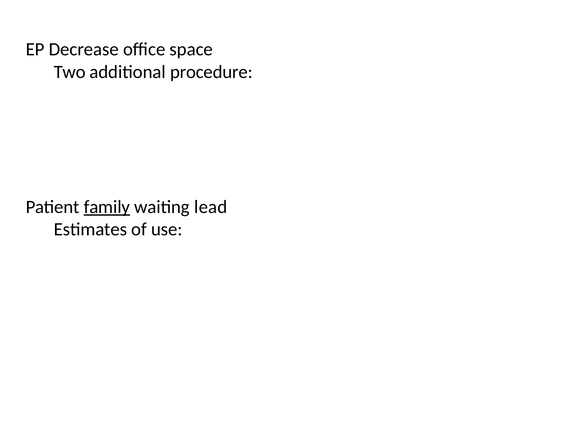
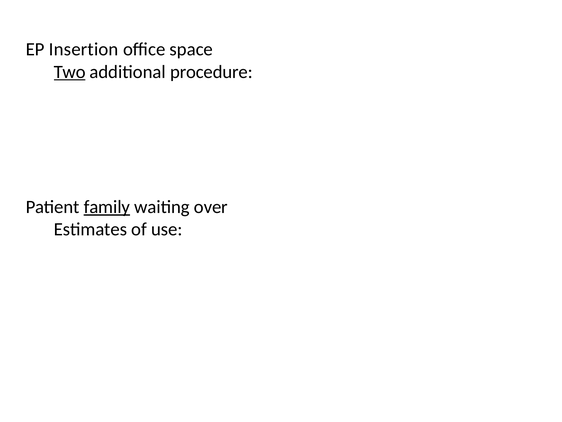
Decrease: Decrease -> Insertion
Two underline: none -> present
lead: lead -> over
